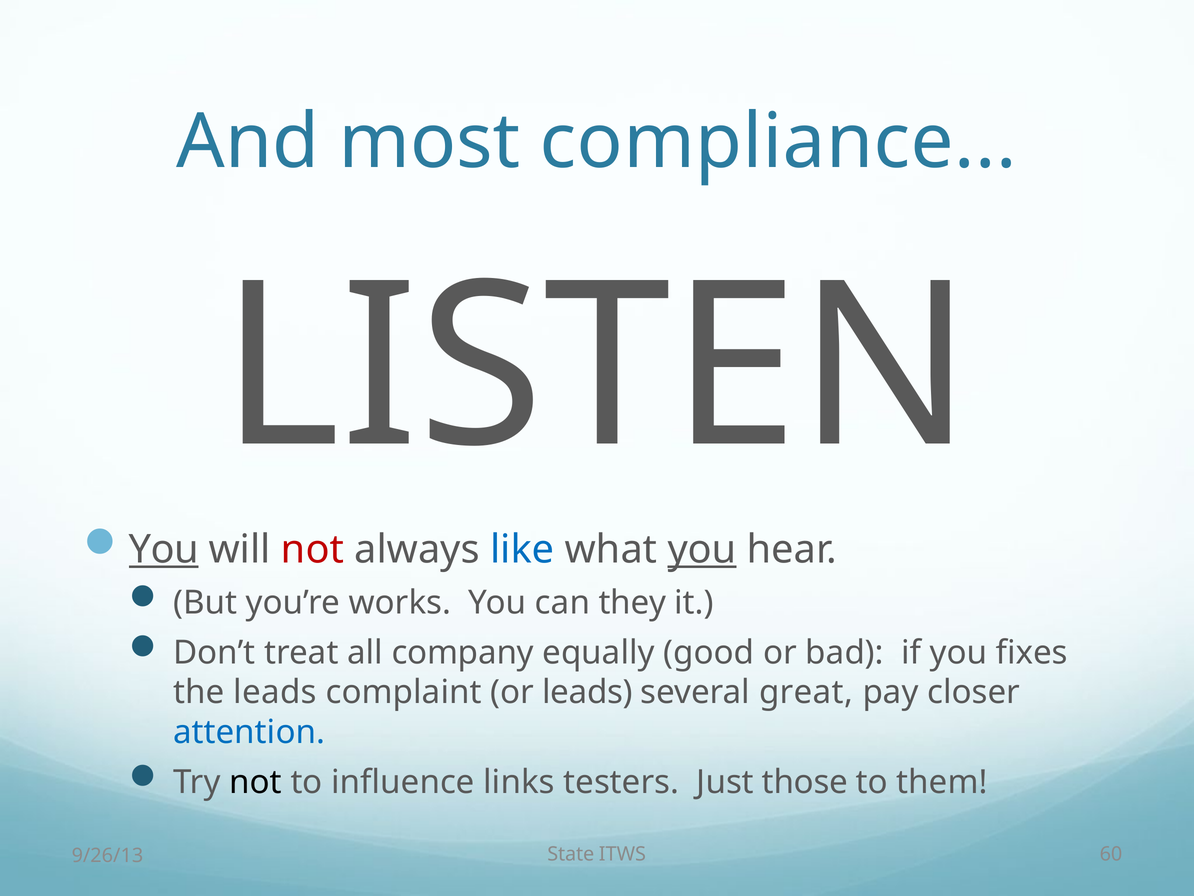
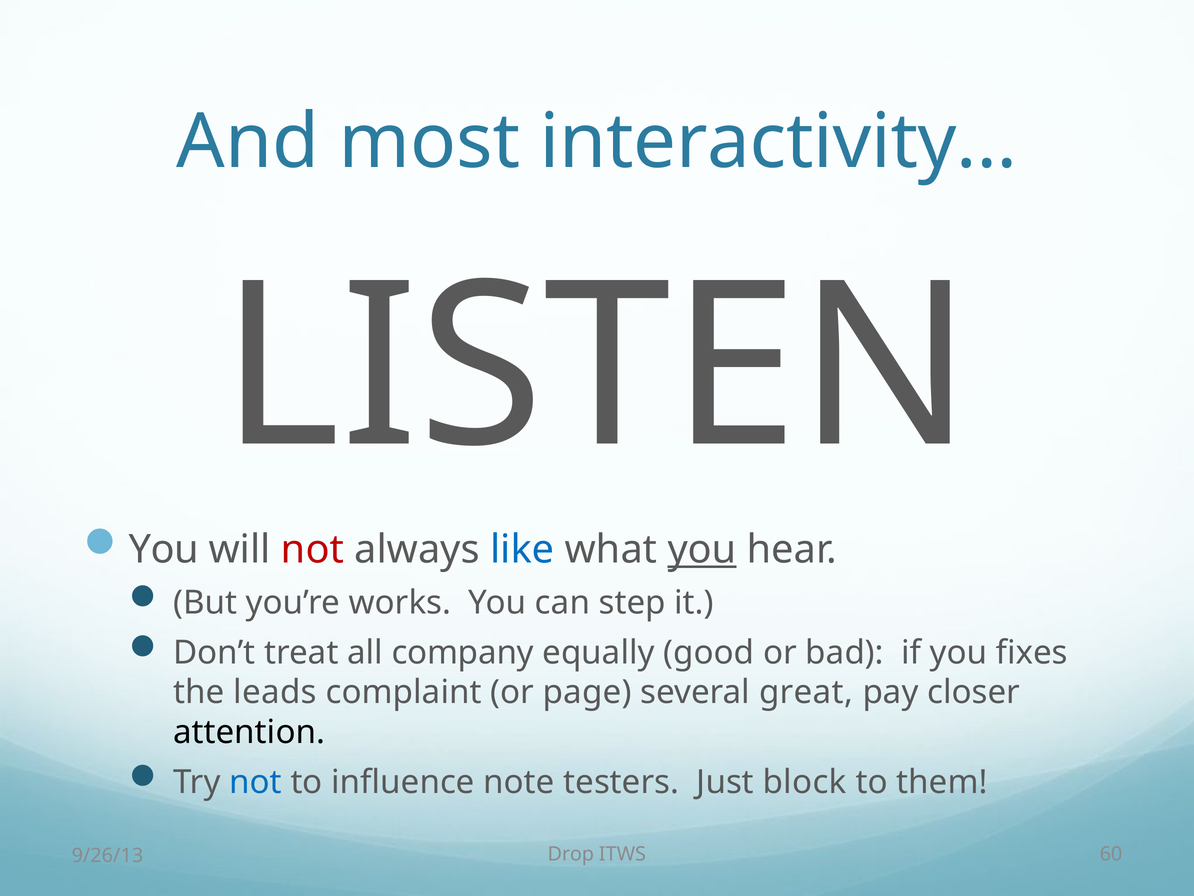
compliance: compliance -> interactivity
You at (164, 549) underline: present -> none
they: they -> step
or leads: leads -> page
attention colour: blue -> black
not at (255, 782) colour: black -> blue
links: links -> note
those: those -> block
State: State -> Drop
